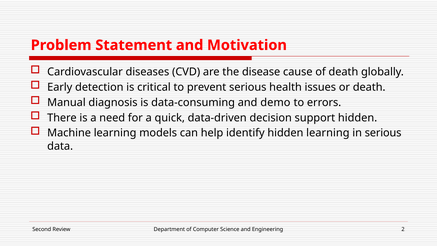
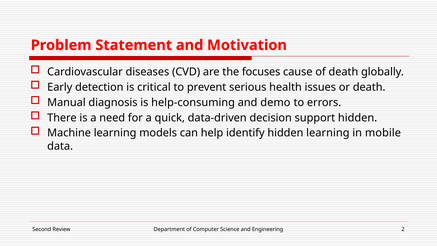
disease: disease -> focuses
data-consuming: data-consuming -> help-consuming
in serious: serious -> mobile
